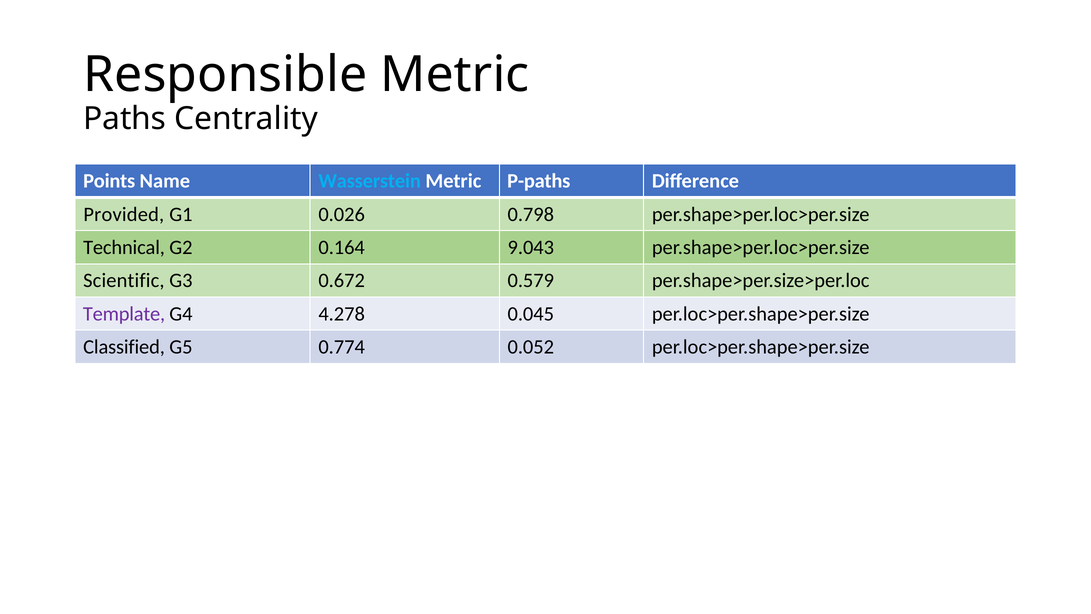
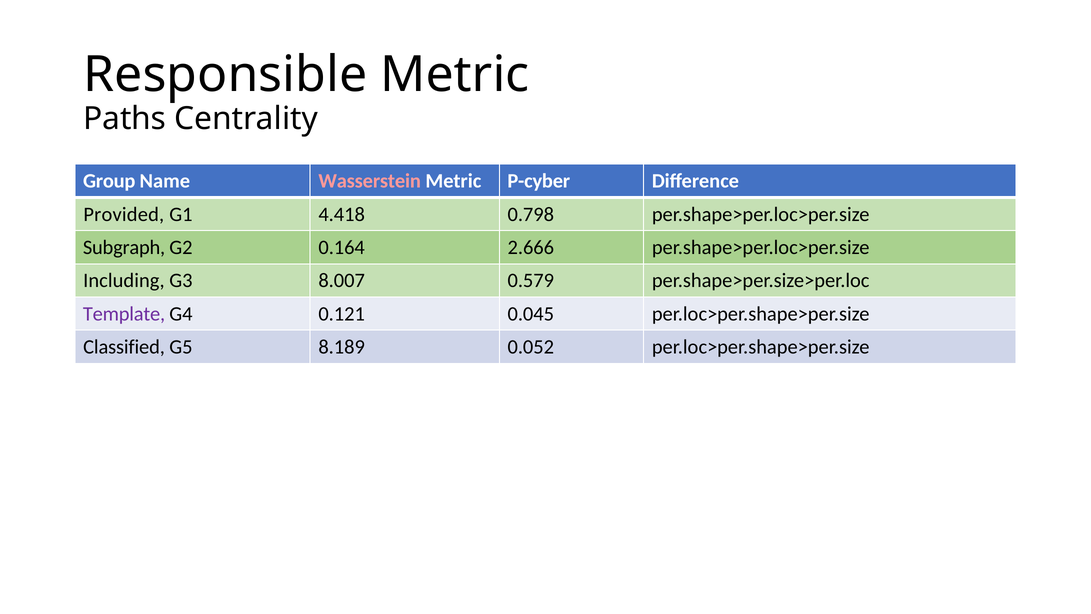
Points: Points -> Group
Wasserstein colour: light blue -> pink
P-paths: P-paths -> P-cyber
0.026: 0.026 -> 4.418
Technical: Technical -> Subgraph
9.043: 9.043 -> 2.666
Scientific: Scientific -> Including
0.672: 0.672 -> 8.007
4.278: 4.278 -> 0.121
0.774: 0.774 -> 8.189
